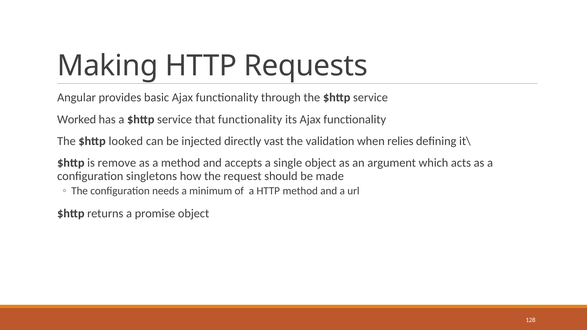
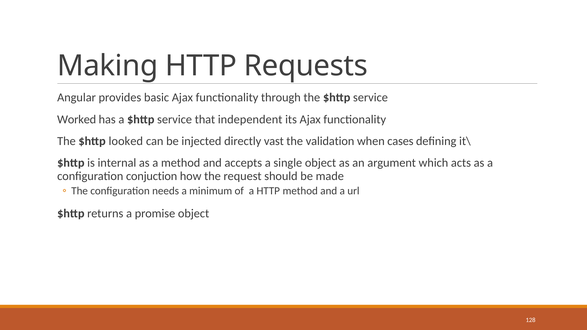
that functionality: functionality -> independent
relies: relies -> cases
remove: remove -> internal
singletons: singletons -> conjuction
